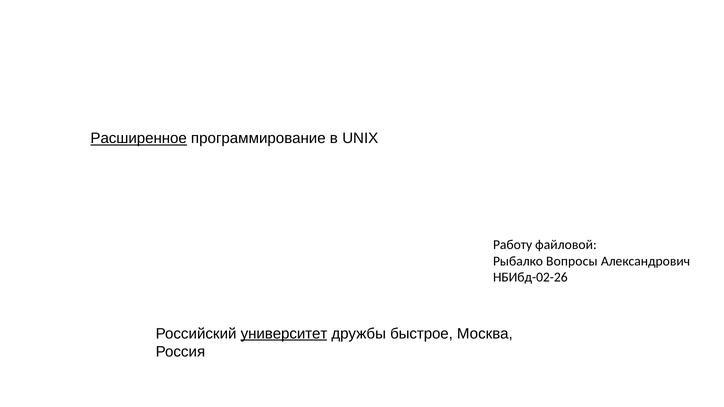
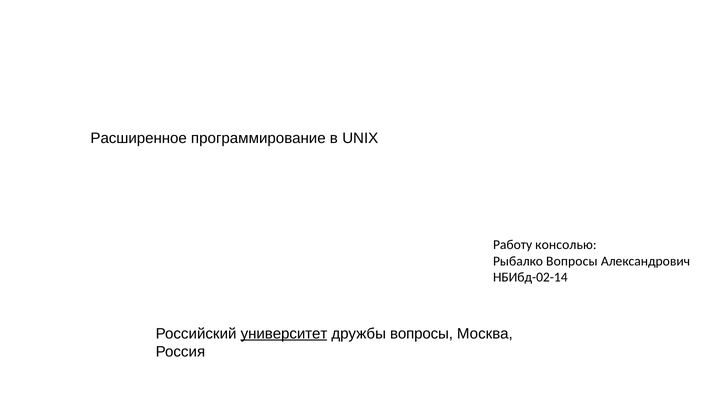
Расширенное underline: present -> none
файловой: файловой -> консолью
НБИбд-02-26: НБИбд-02-26 -> НБИбд-02-14
дружбы быстрое: быстрое -> вопросы
